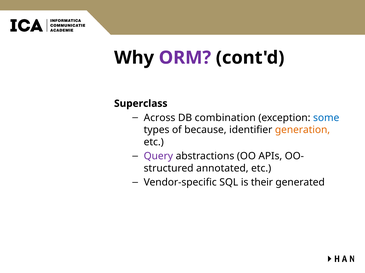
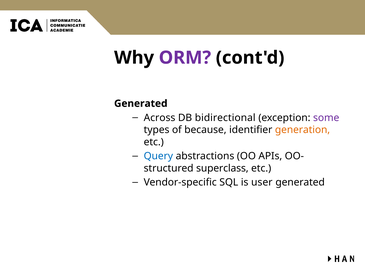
Superclass at (141, 104): Superclass -> Generated
combination: combination -> bidirectional
some colour: blue -> purple
Query colour: purple -> blue
annotated: annotated -> superclass
their: their -> user
